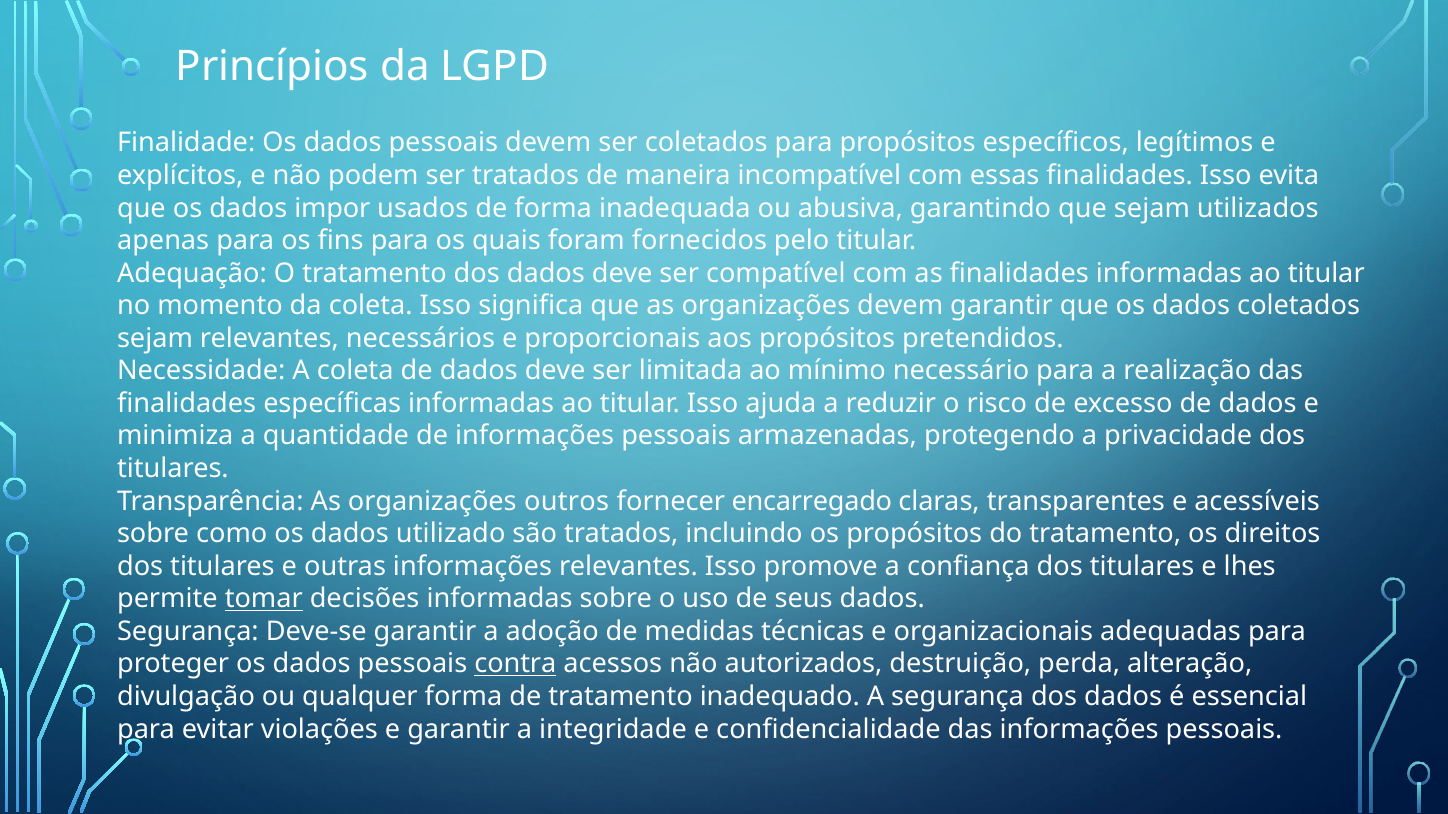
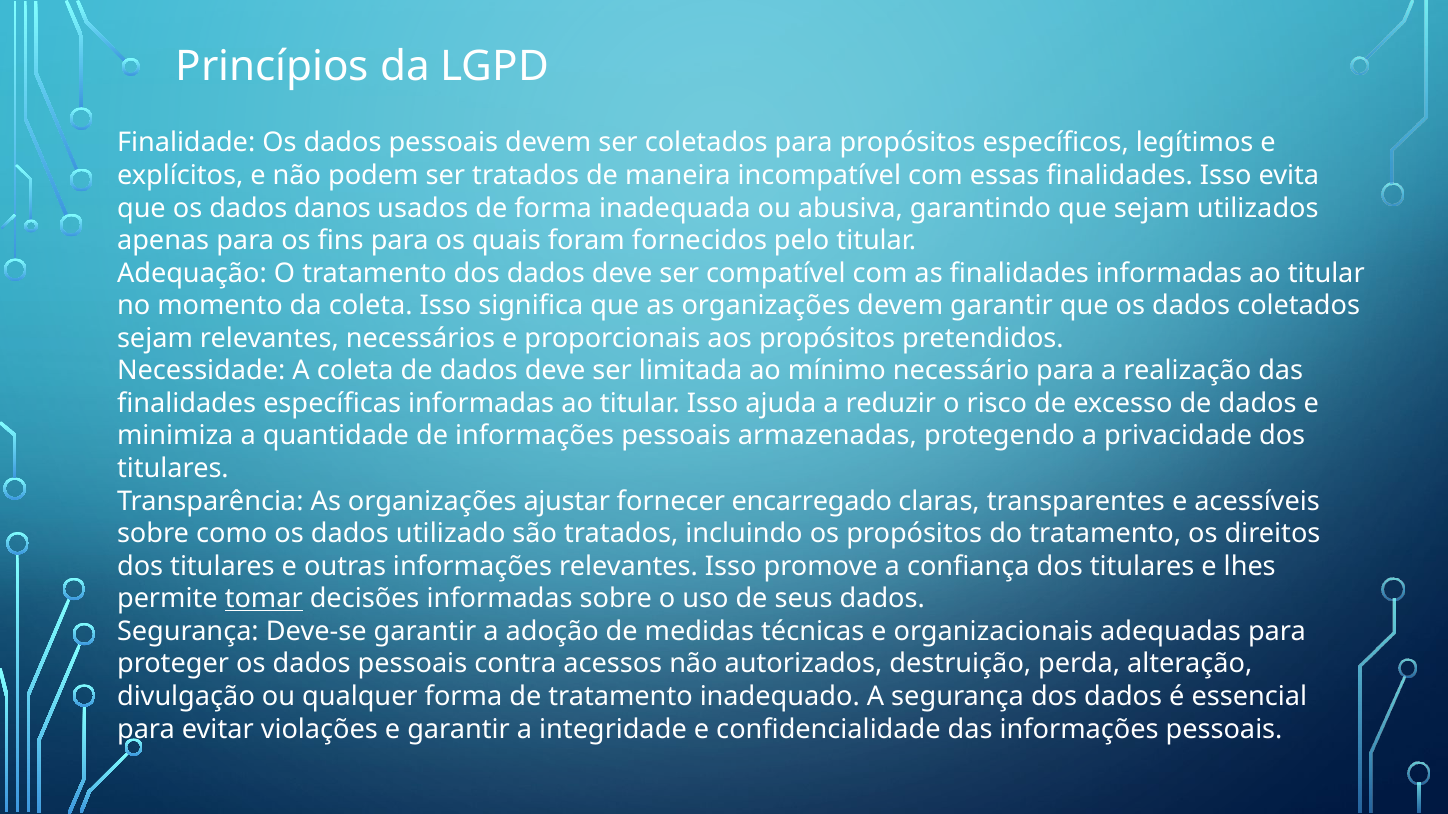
impor: impor -> danos
outros: outros -> ajustar
contra underline: present -> none
